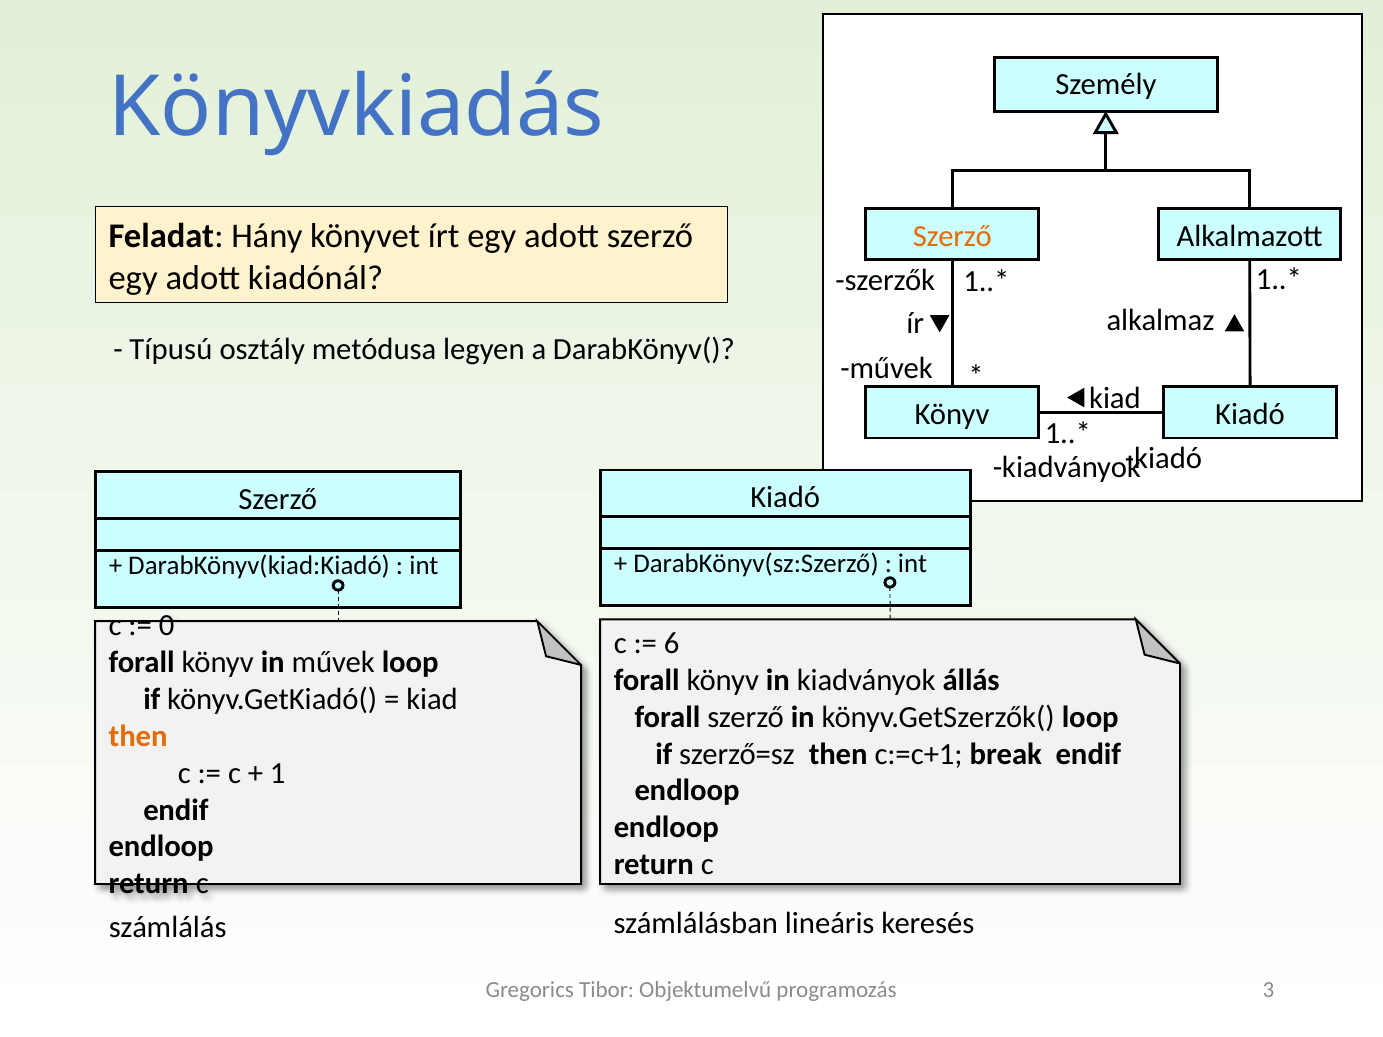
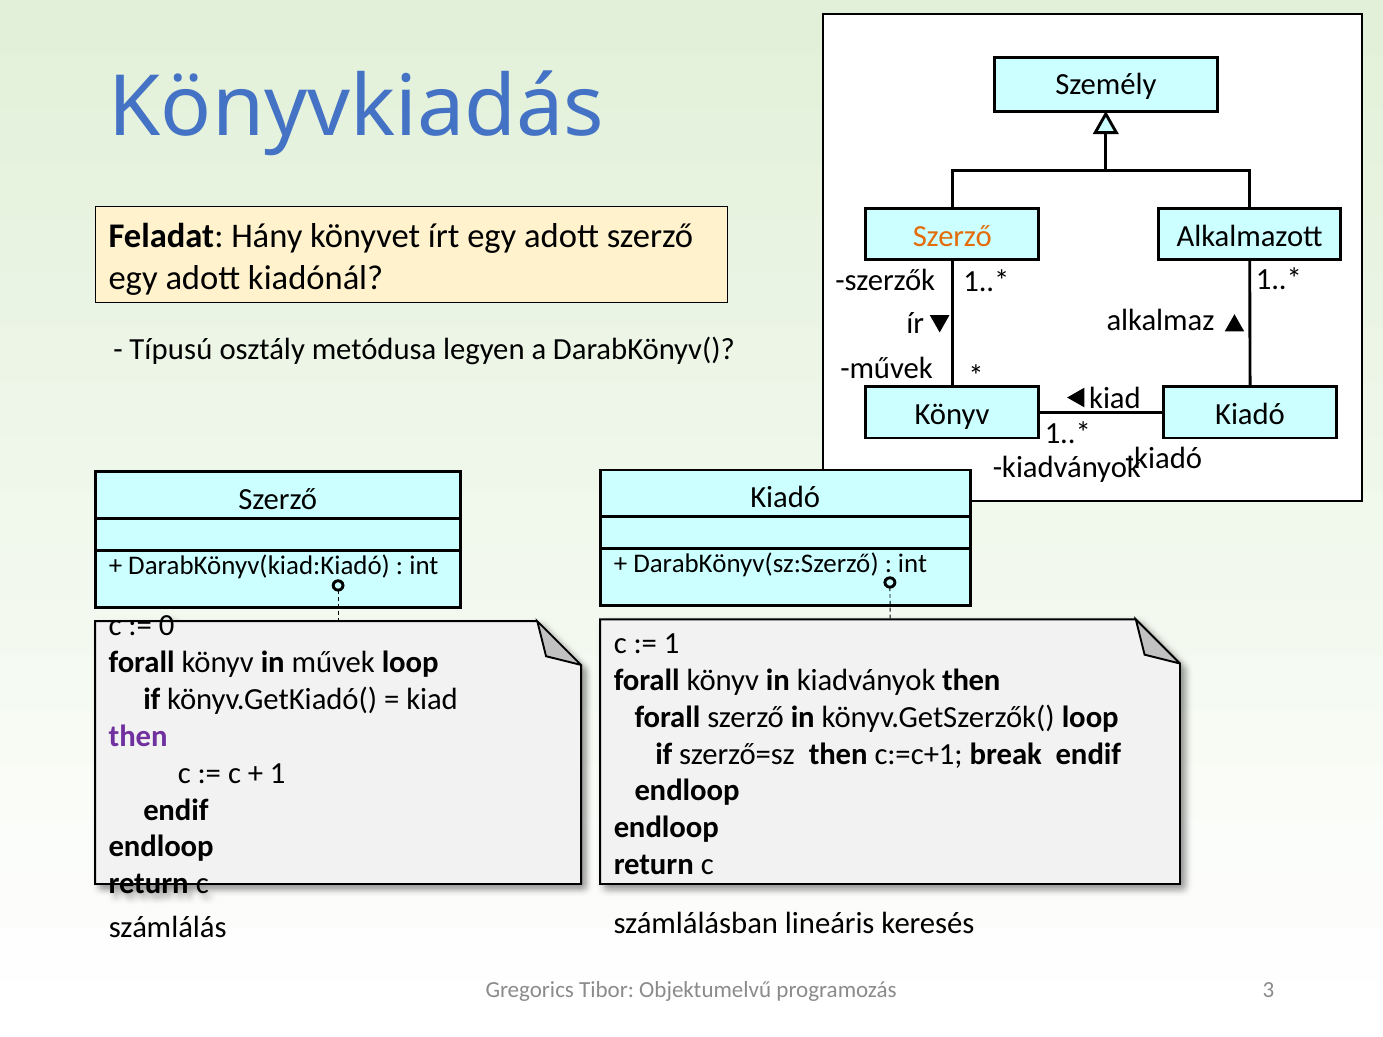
6 at (672, 643): 6 -> 1
kiadványok állás: állás -> then
then at (138, 736) colour: orange -> purple
